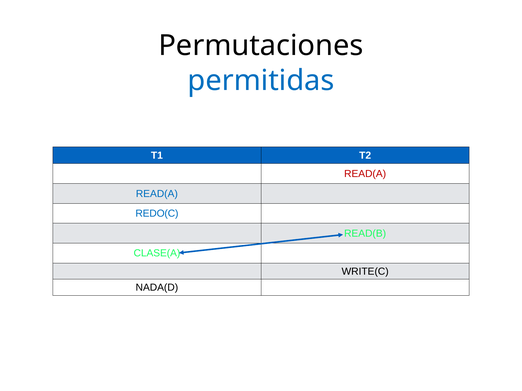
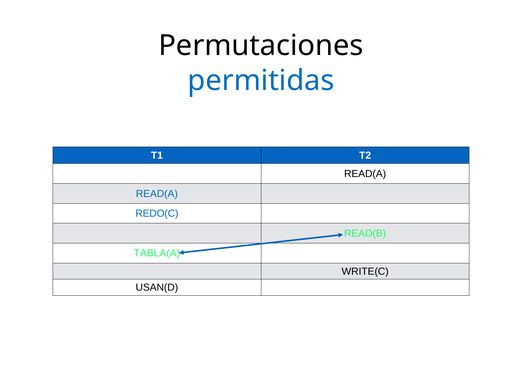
READ(A at (365, 174) colour: red -> black
CLASE(A: CLASE(A -> TABLA(A
NADA(D: NADA(D -> USAN(D
